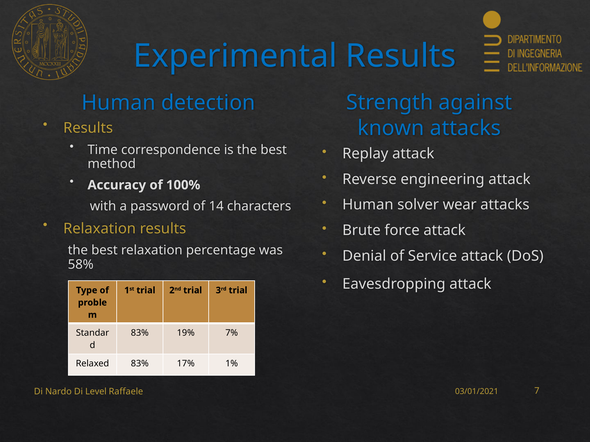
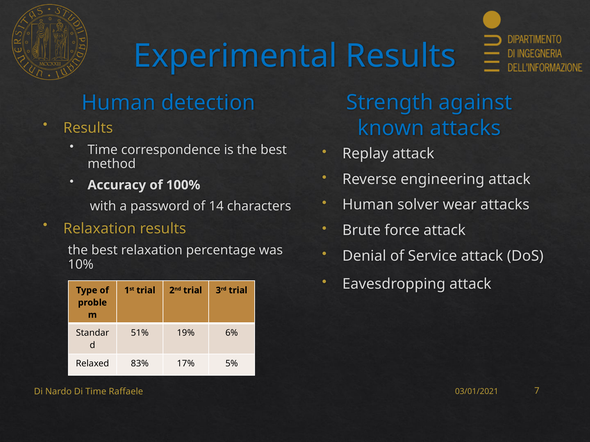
58%: 58% -> 10%
83% at (140, 333): 83% -> 51%
7%: 7% -> 6%
1%: 1% -> 5%
Di Level: Level -> Time
